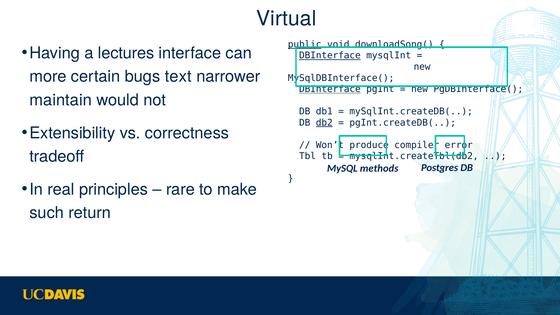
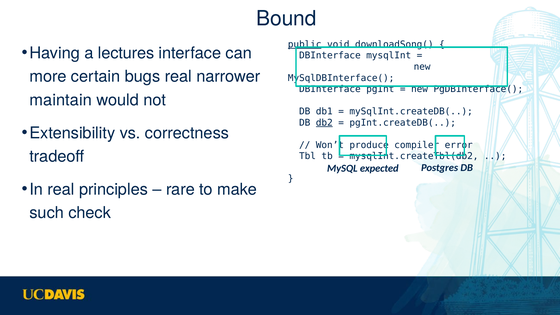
Virtual: Virtual -> Bound
DBInterface at (330, 56) underline: present -> none
bugs text: text -> real
DBInterface at (330, 89) underline: present -> none
methods: methods -> expected
return: return -> check
